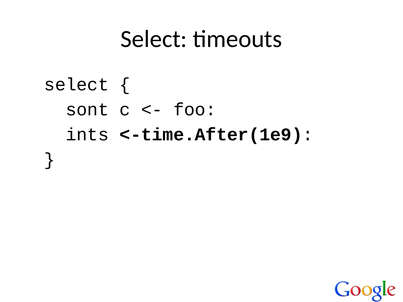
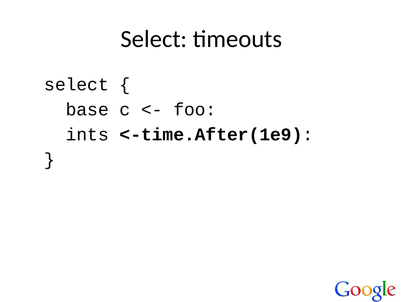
sont: sont -> base
